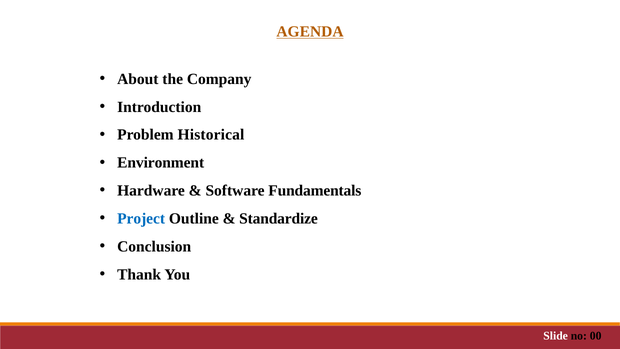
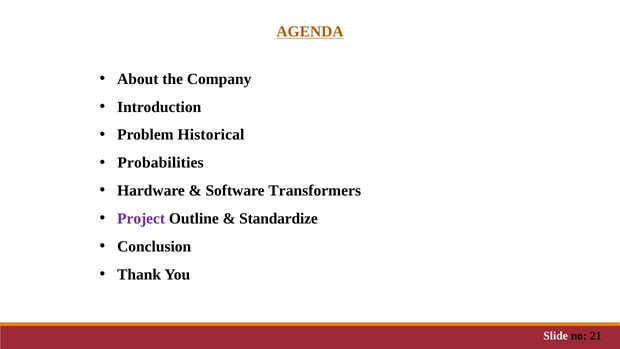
Environment: Environment -> Probabilities
Fundamentals: Fundamentals -> Transformers
Project colour: blue -> purple
00: 00 -> 21
